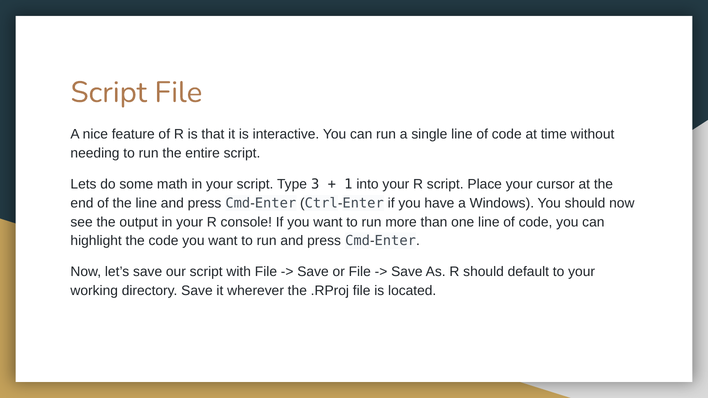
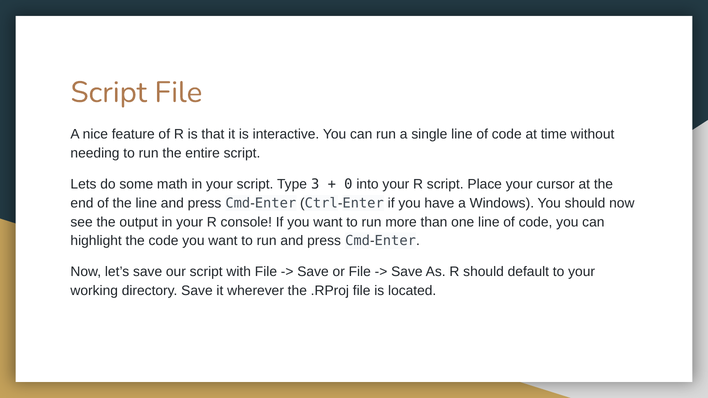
1: 1 -> 0
